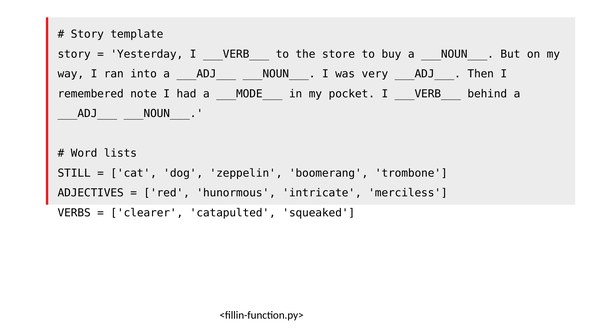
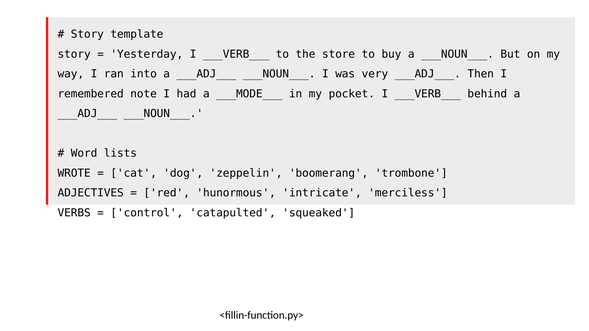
STILL: STILL -> WROTE
clearer: clearer -> control
